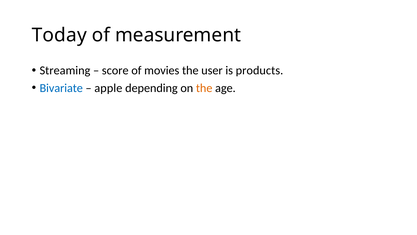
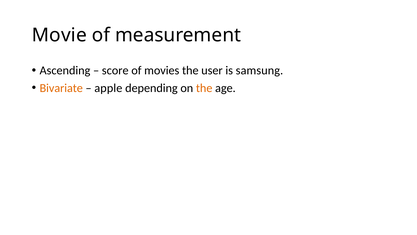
Today: Today -> Movie
Streaming: Streaming -> Ascending
products: products -> samsung
Bivariate colour: blue -> orange
